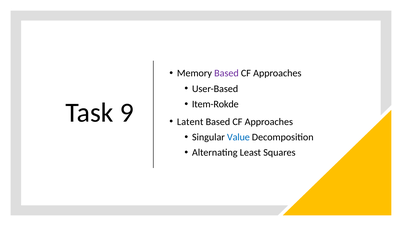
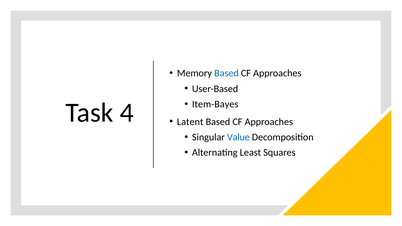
Based at (226, 73) colour: purple -> blue
Item-Rokde: Item-Rokde -> Item-Bayes
9: 9 -> 4
